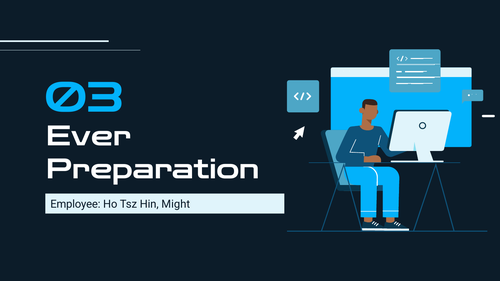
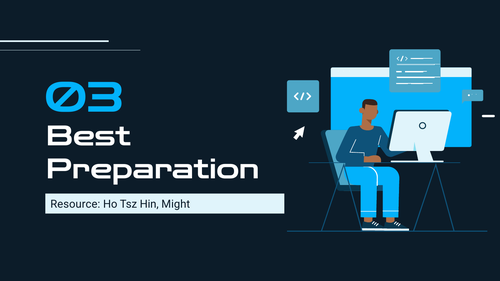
Ever: Ever -> Best
Employee: Employee -> Resource
